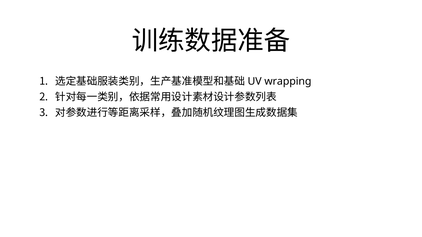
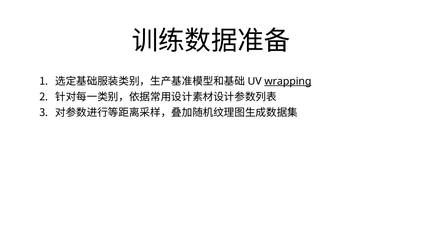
wrapping underline: none -> present
